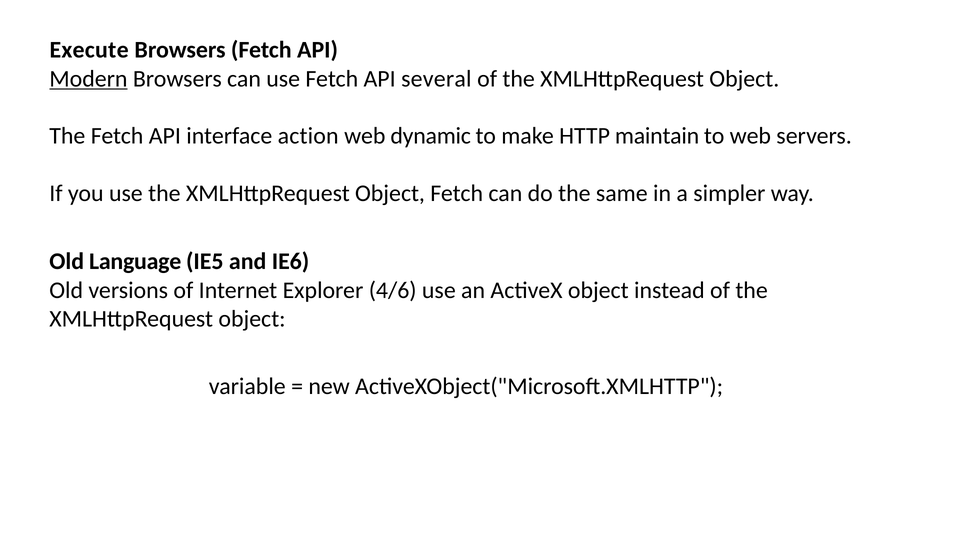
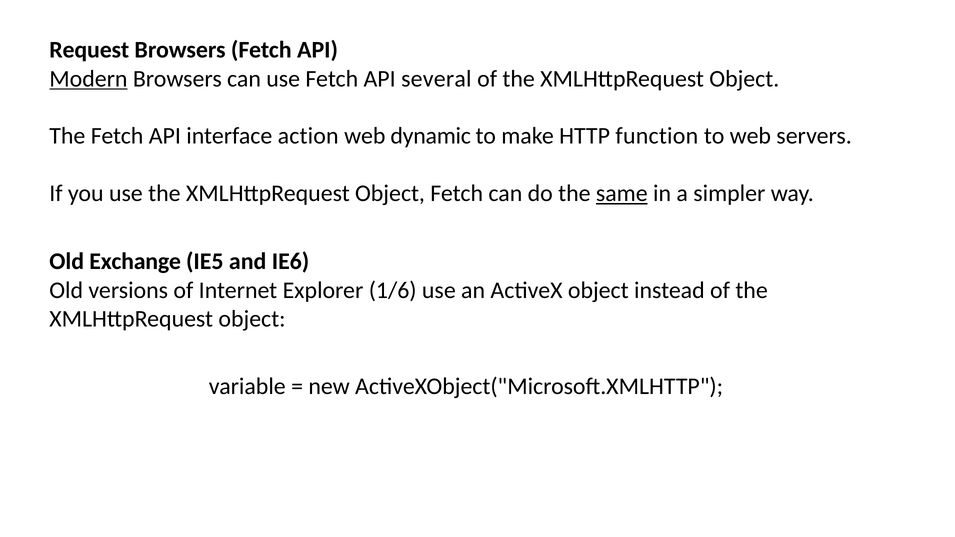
Execute: Execute -> Request
maintain: maintain -> function
same underline: none -> present
Language: Language -> Exchange
4/6: 4/6 -> 1/6
